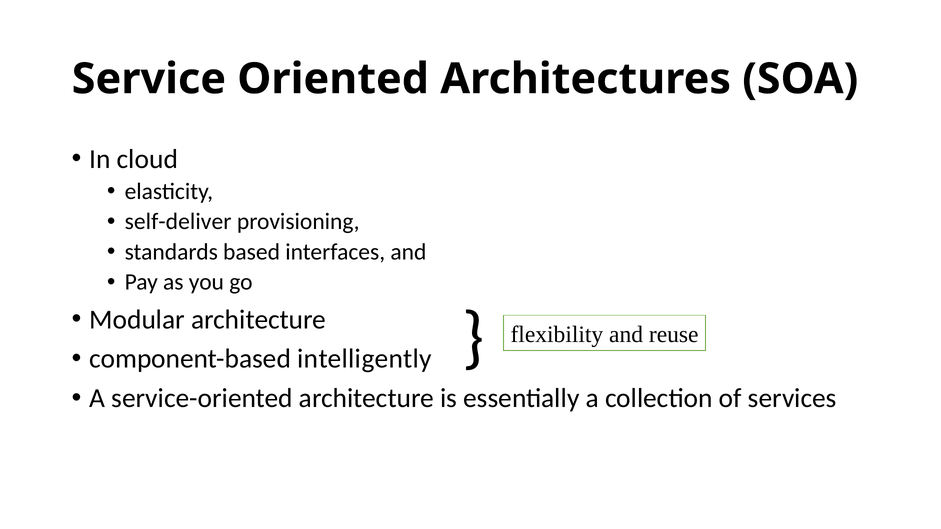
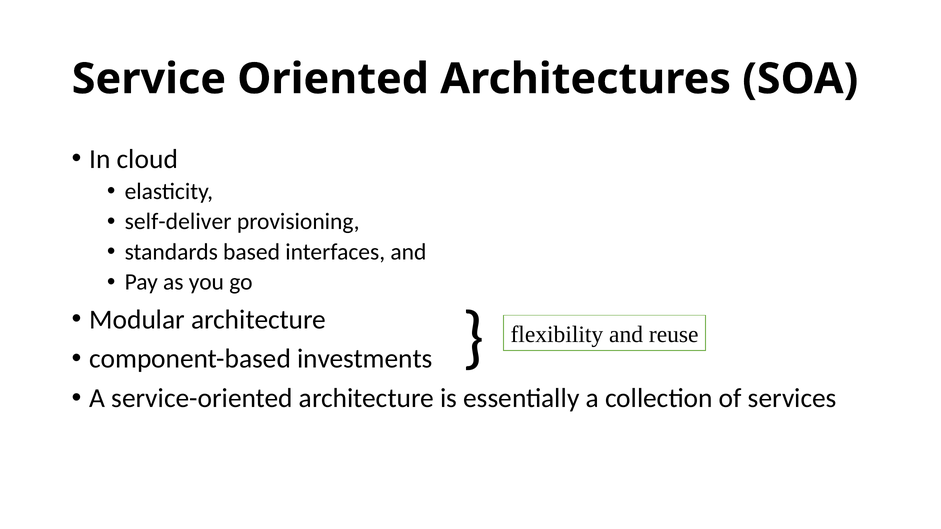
intelligently: intelligently -> investments
